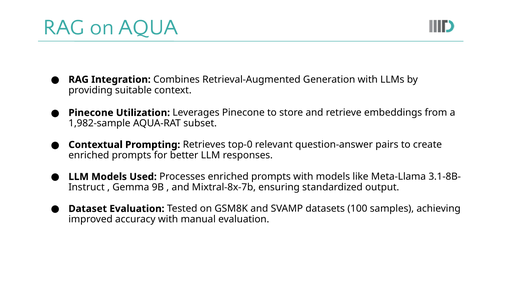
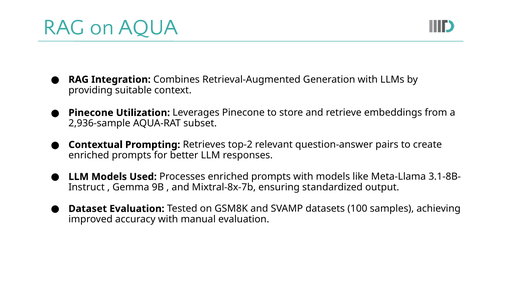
1,982-sample: 1,982-sample -> 2,936-sample
top-0: top-0 -> top-2
